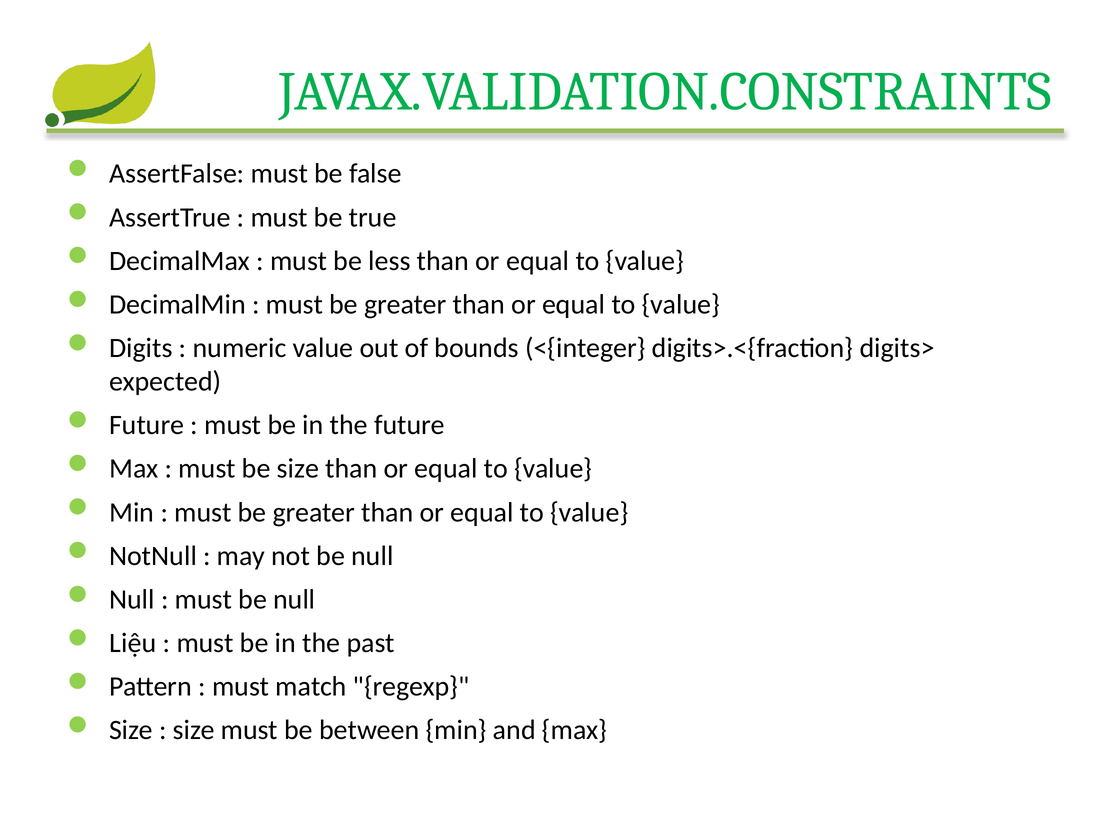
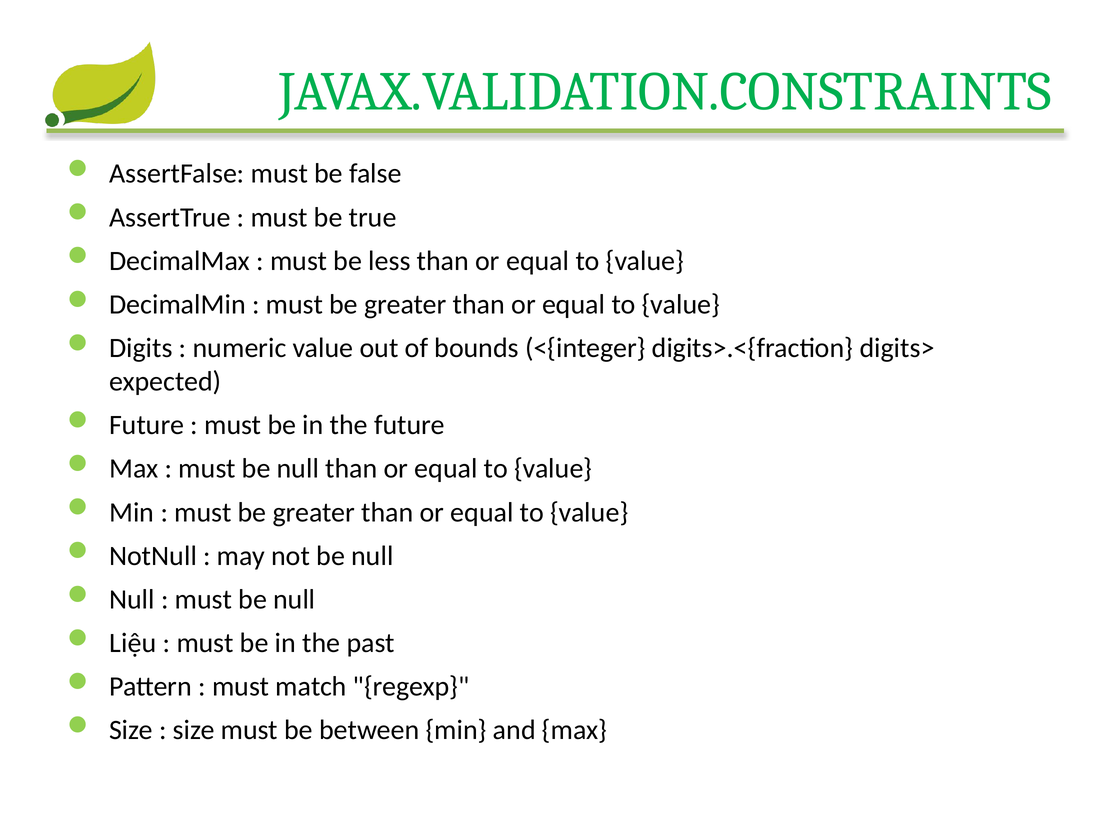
size at (298, 469): size -> null
